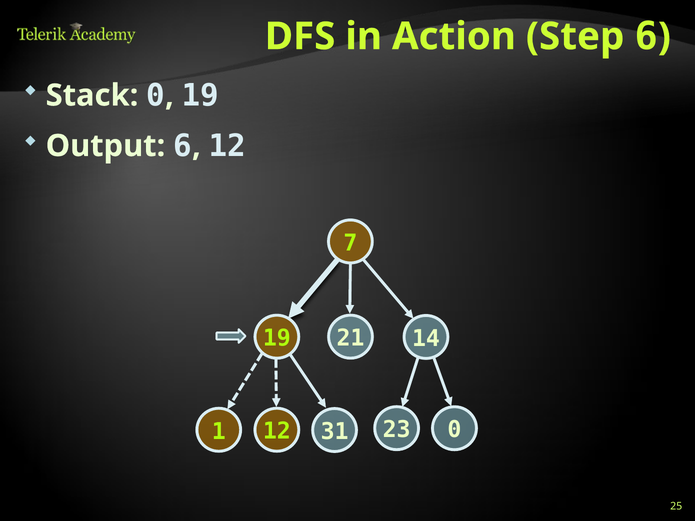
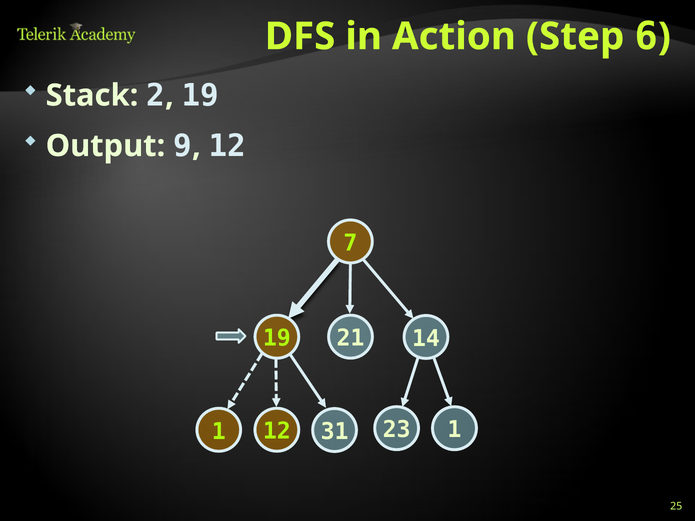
Stack 0: 0 -> 2
Output 6: 6 -> 9
23 0: 0 -> 1
